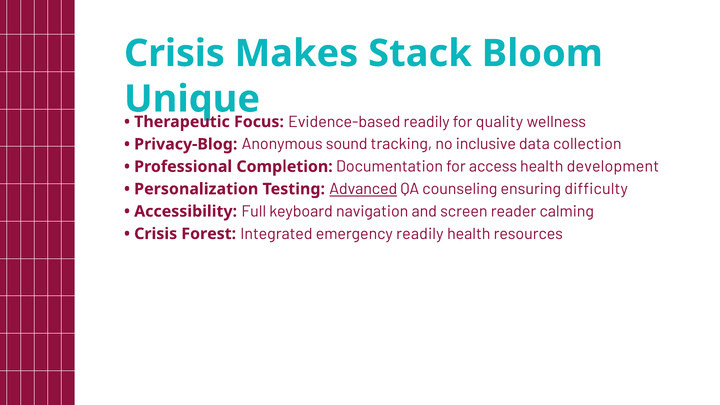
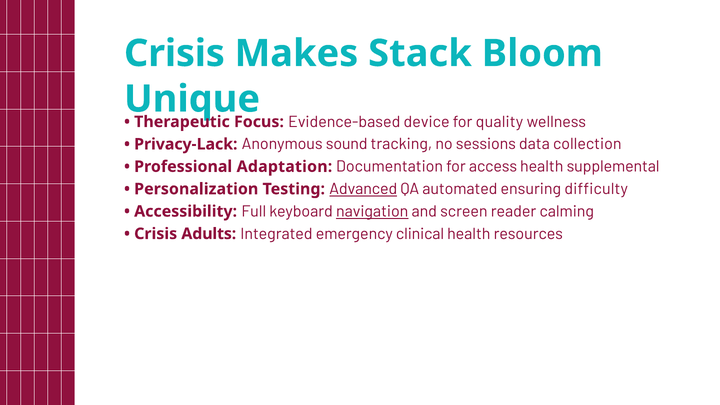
Evidence-based readily: readily -> device
Privacy-Blog: Privacy-Blog -> Privacy-Lack
inclusive: inclusive -> sessions
Completion: Completion -> Adaptation
development: development -> supplemental
counseling: counseling -> automated
navigation underline: none -> present
Forest: Forest -> Adults
emergency readily: readily -> clinical
